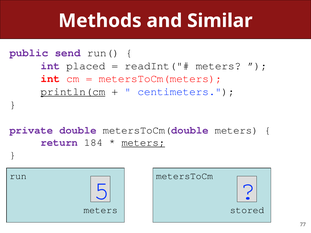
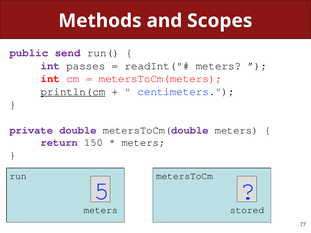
Similar: Similar -> Scopes
placed: placed -> passes
184: 184 -> 150
meters at (143, 143) underline: present -> none
